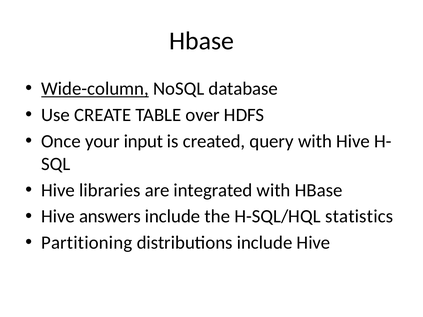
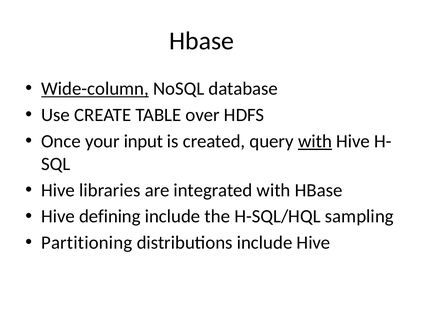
with at (315, 141) underline: none -> present
answers: answers -> defining
statistics: statistics -> sampling
